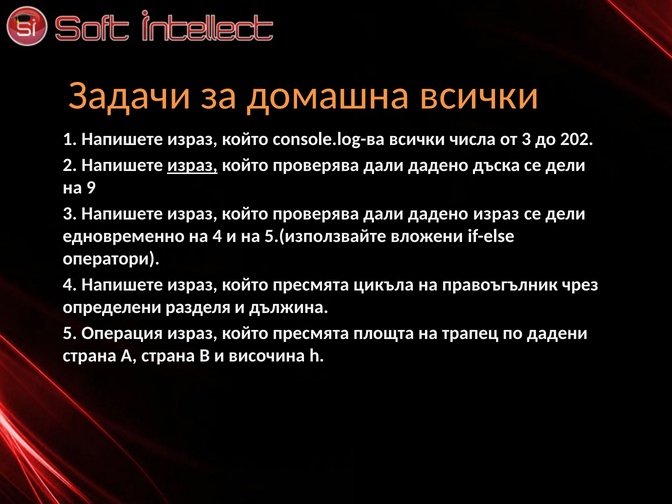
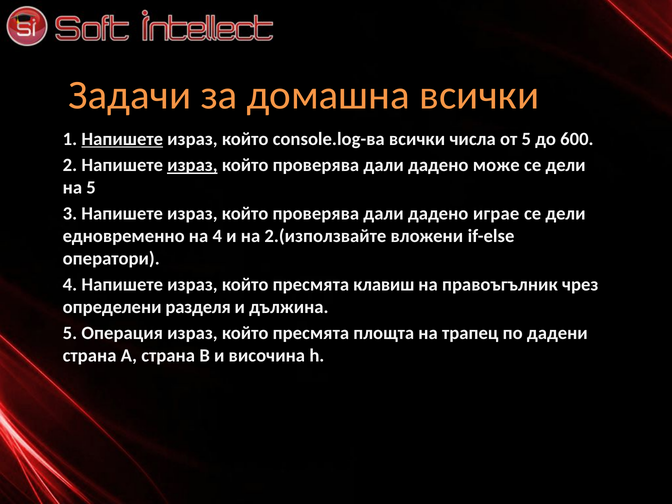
Напишете at (122, 139) underline: none -> present
от 3: 3 -> 5
202: 202 -> 600
дъска: дъска -> може
на 9: 9 -> 5
дадено израз: израз -> играе
5.(използвайте: 5.(използвайте -> 2.(използвайте
цикъла: цикъла -> клавиш
